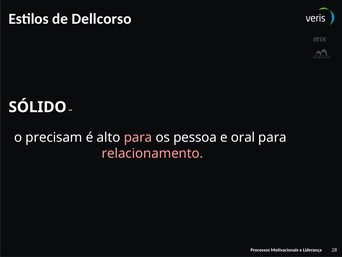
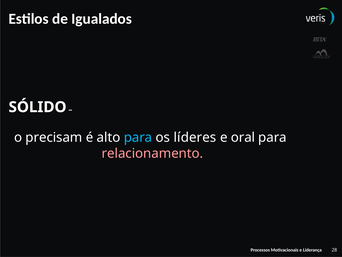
Dellcorso: Dellcorso -> Igualados
para at (138, 137) colour: pink -> light blue
pessoa: pessoa -> líderes
